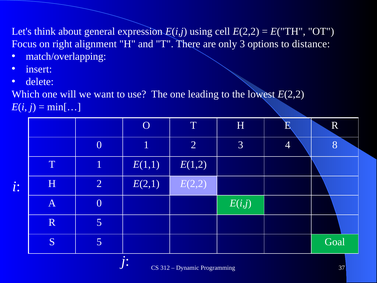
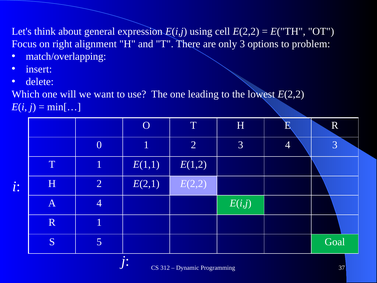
distance: distance -> problem
4 8: 8 -> 3
A 0: 0 -> 4
R 5: 5 -> 1
